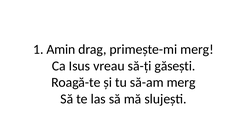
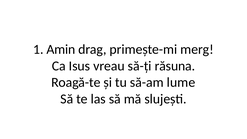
găsești: găsești -> răsuna
să-am merg: merg -> lume
